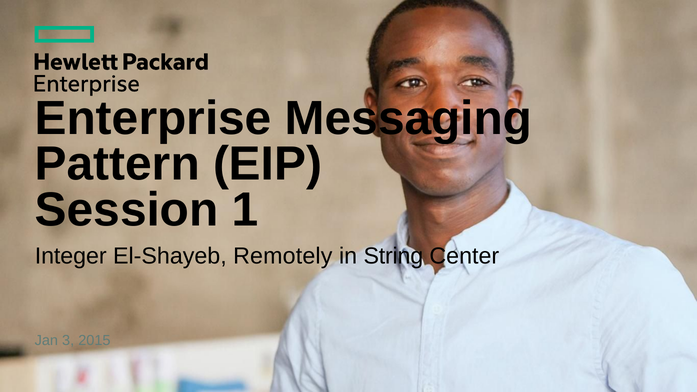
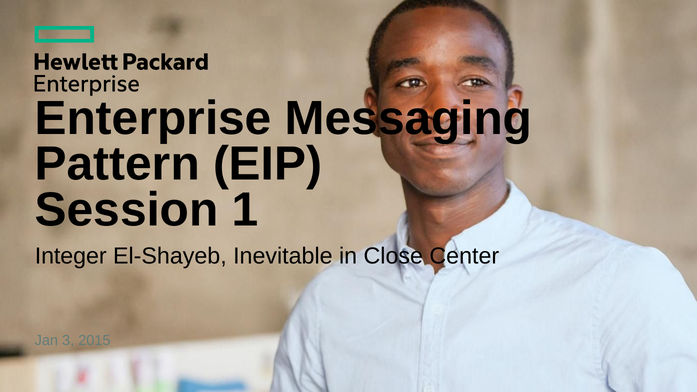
Remotely: Remotely -> Inevitable
String: String -> Close
